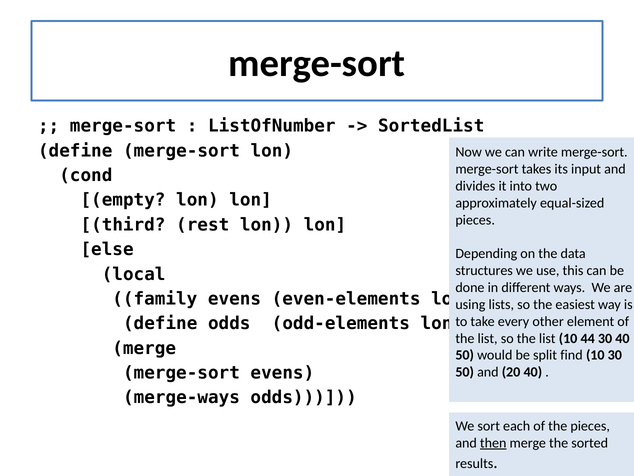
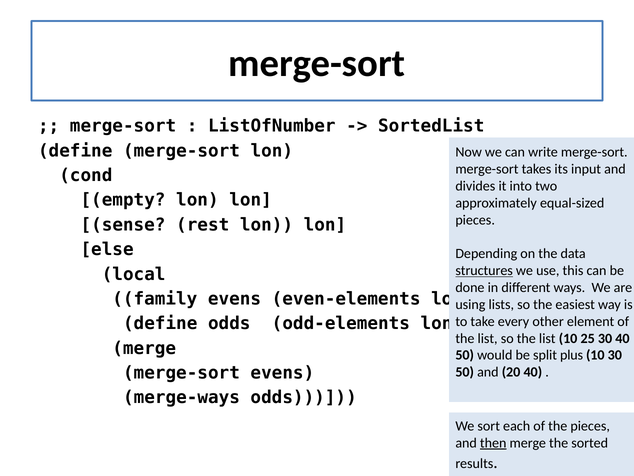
third: third -> sense
structures underline: none -> present
10 44: 44 -> 25
find: find -> plus
